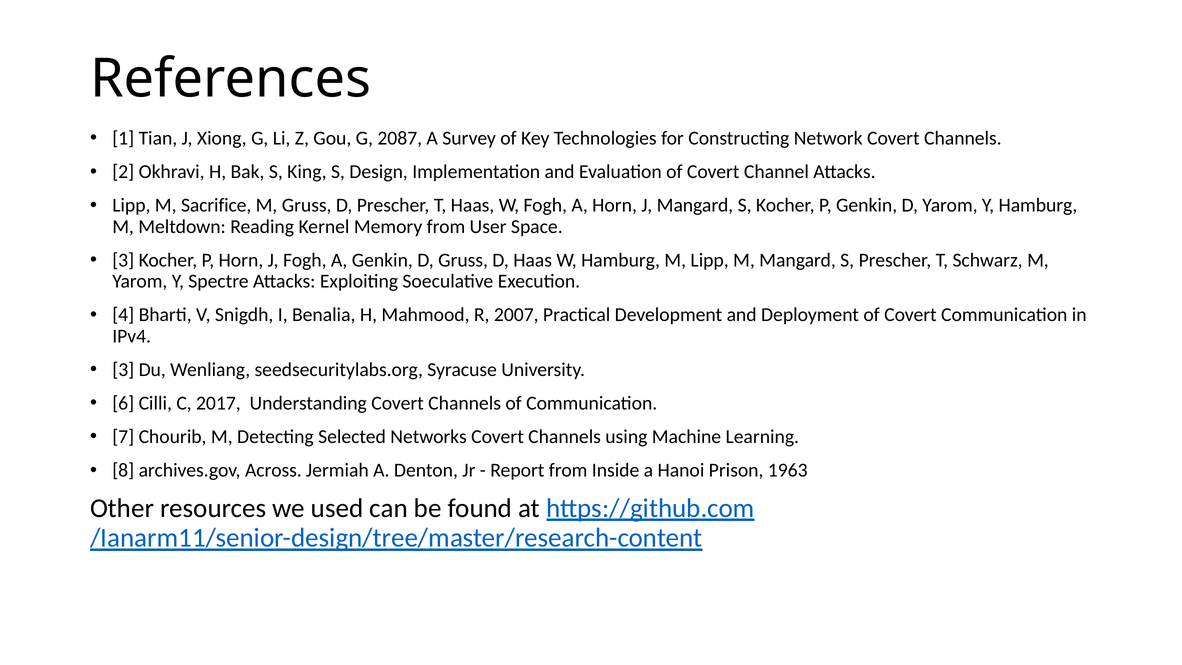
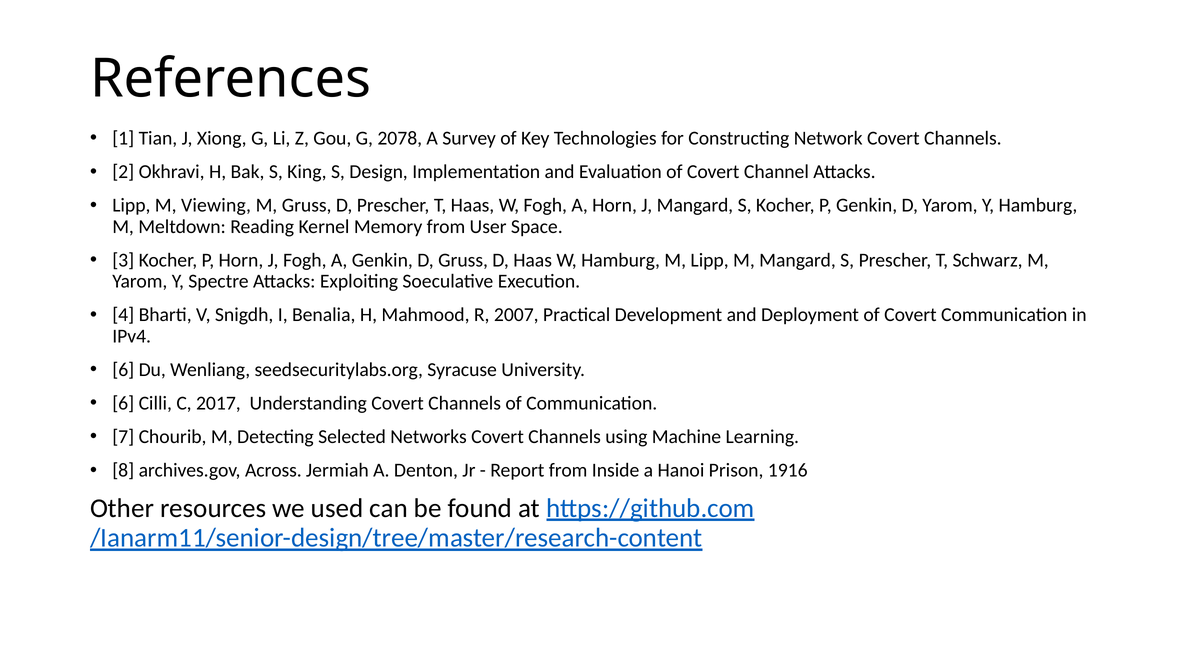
2087: 2087 -> 2078
Sacrifice: Sacrifice -> Viewing
3 at (123, 370): 3 -> 6
1963: 1963 -> 1916
